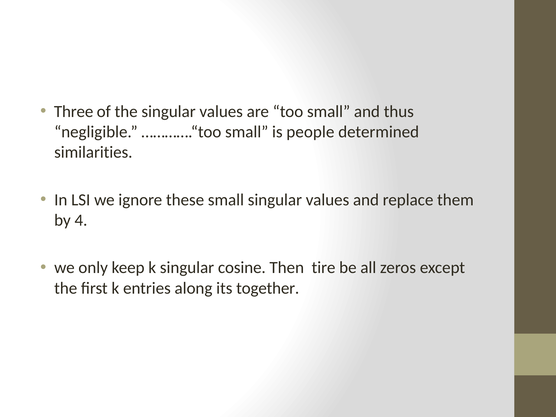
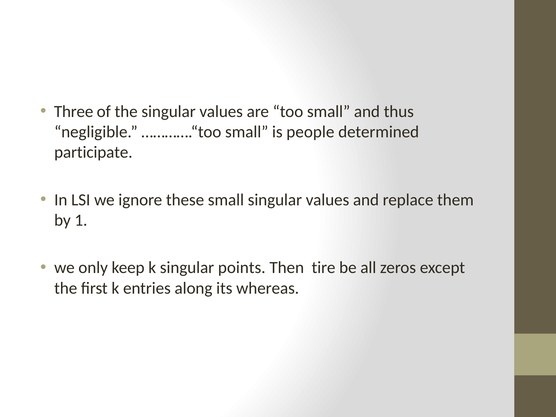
similarities: similarities -> participate
4: 4 -> 1
cosine: cosine -> points
together: together -> whereas
